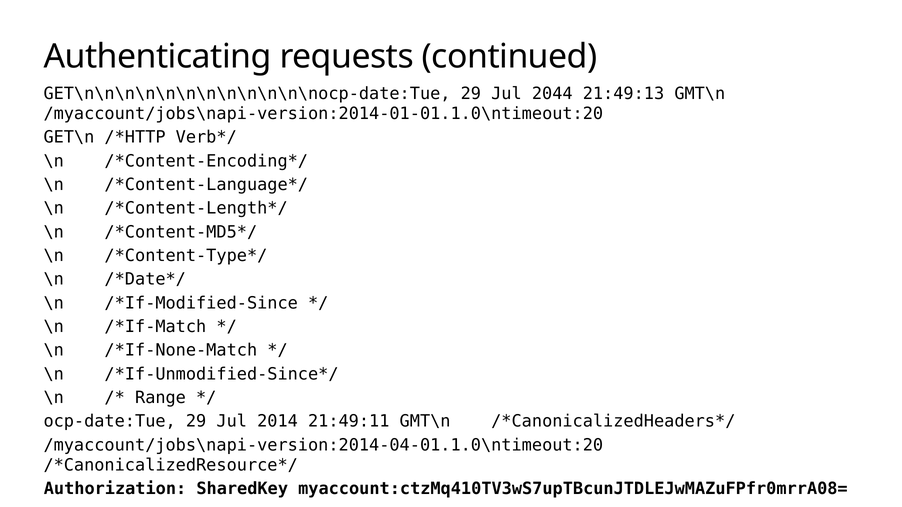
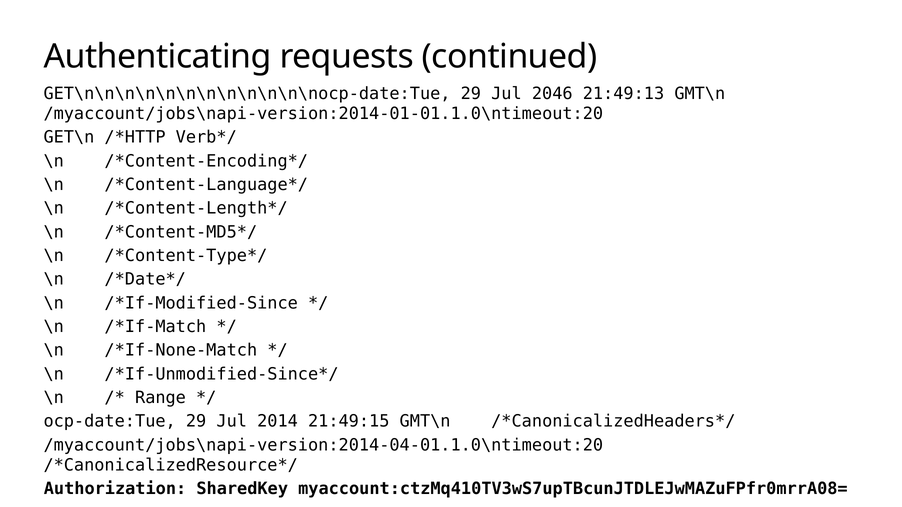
2044: 2044 -> 2046
21:49:11: 21:49:11 -> 21:49:15
